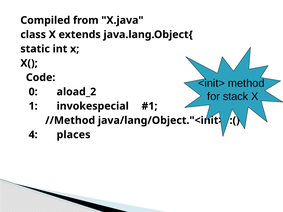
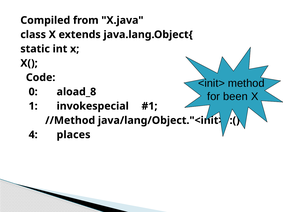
aload_2: aload_2 -> aload_8
stack: stack -> been
